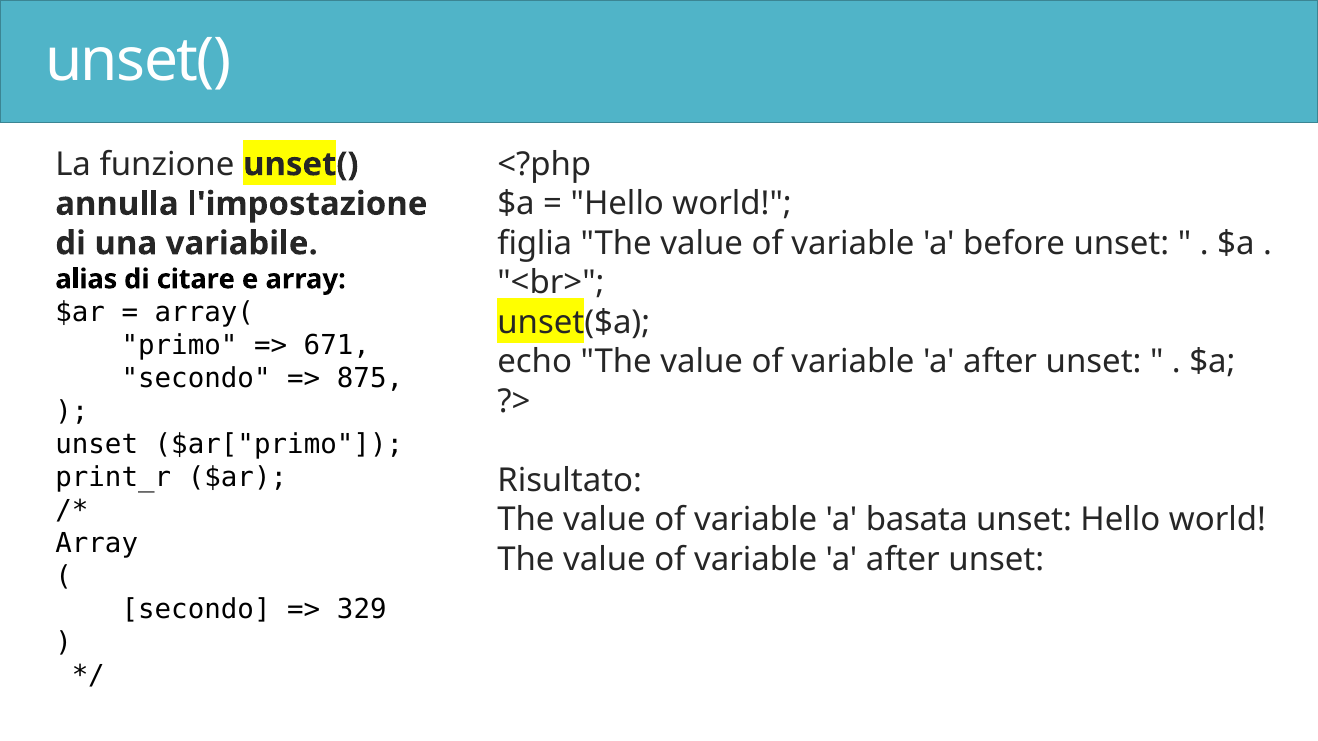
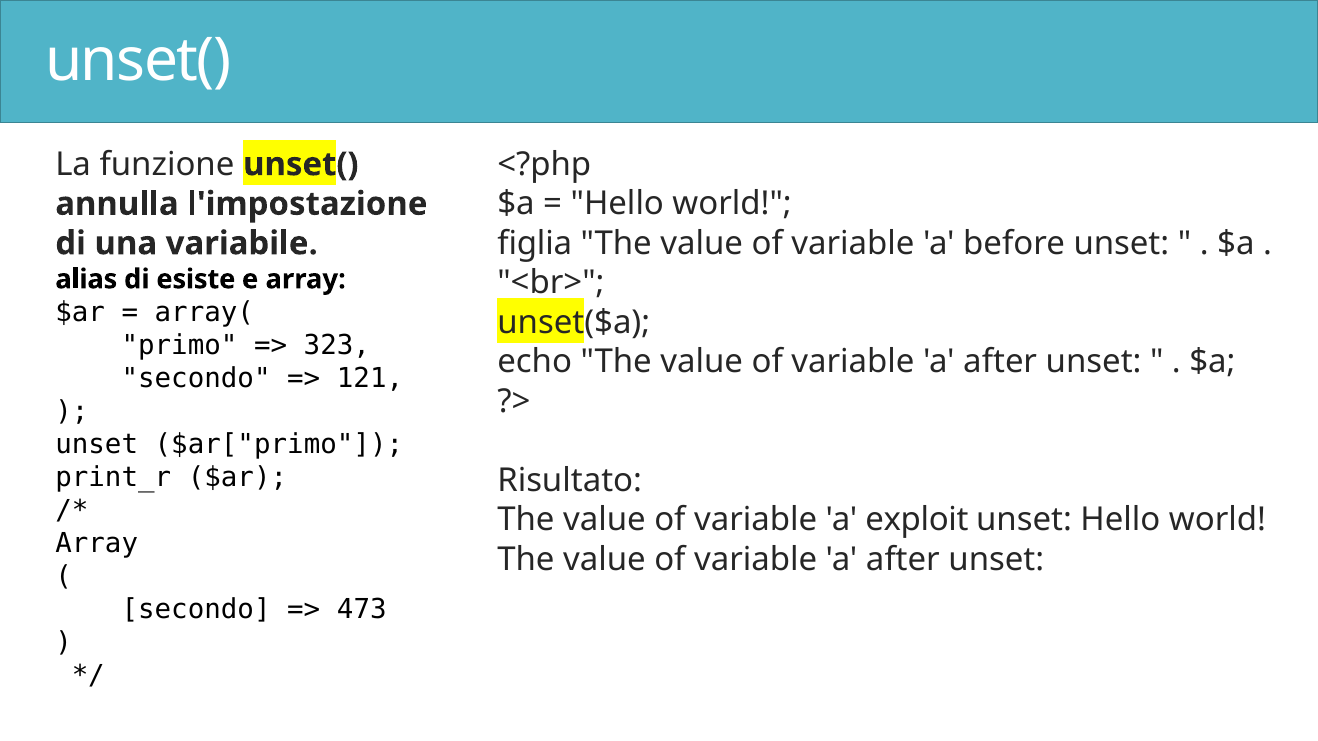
citare: citare -> esiste
671: 671 -> 323
875: 875 -> 121
basata: basata -> exploit
329: 329 -> 473
